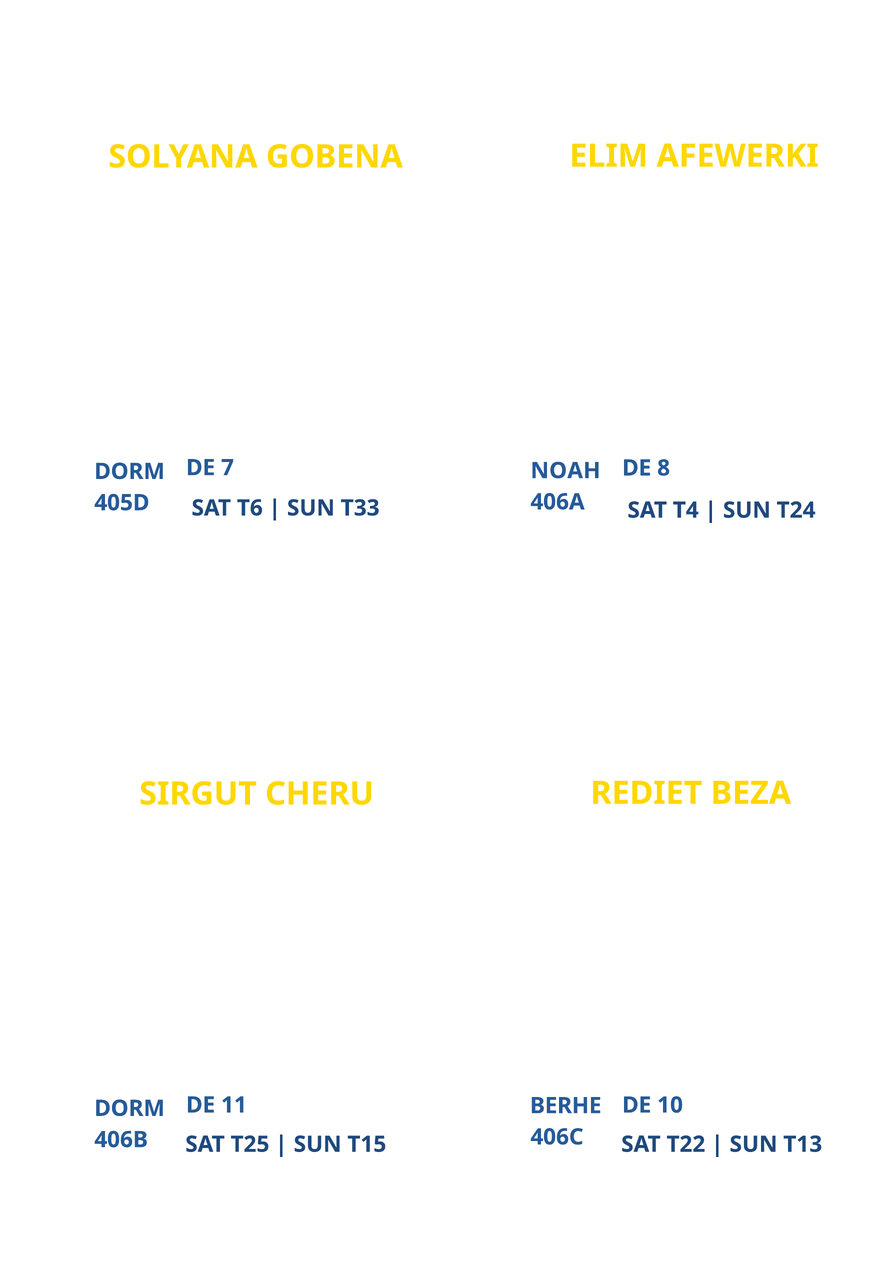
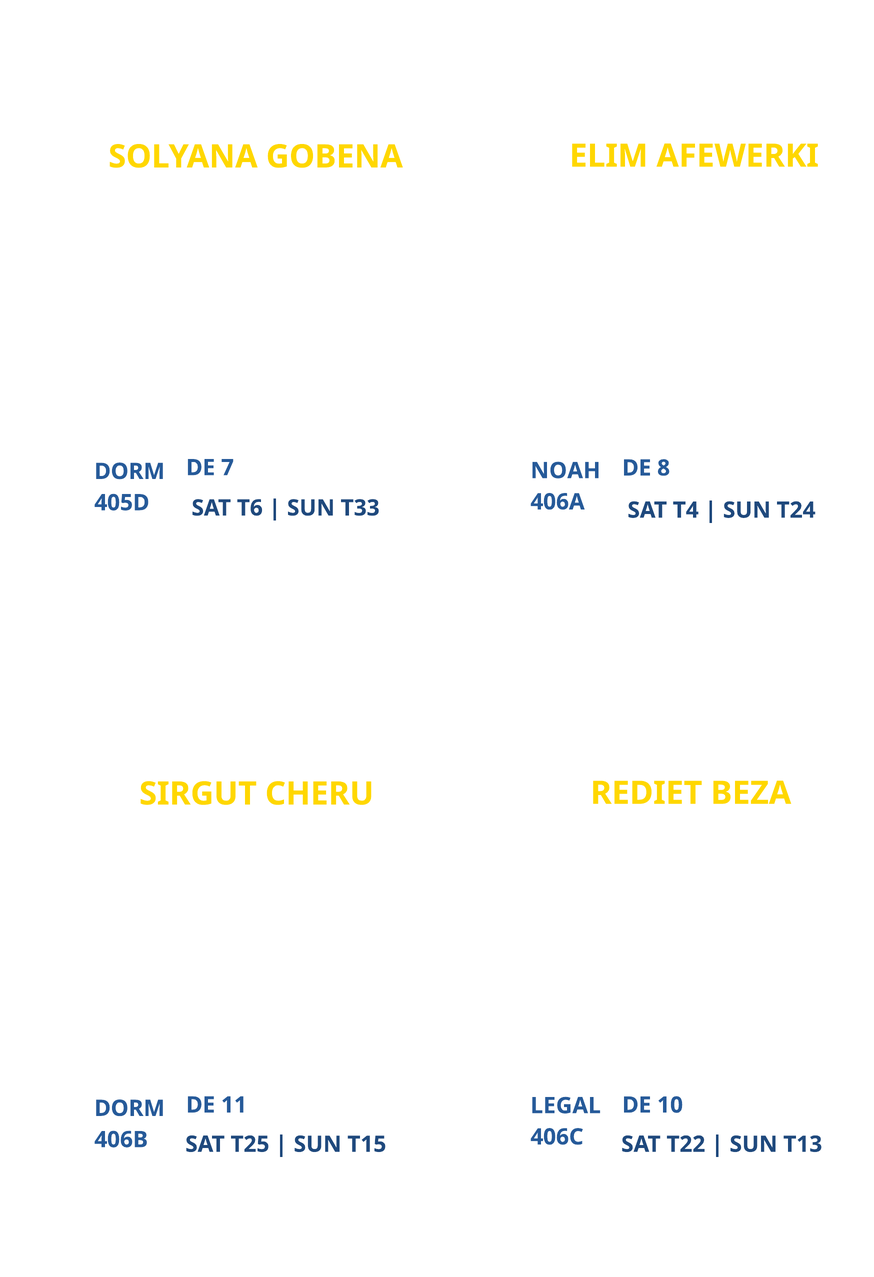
BERHE: BERHE -> LEGAL
